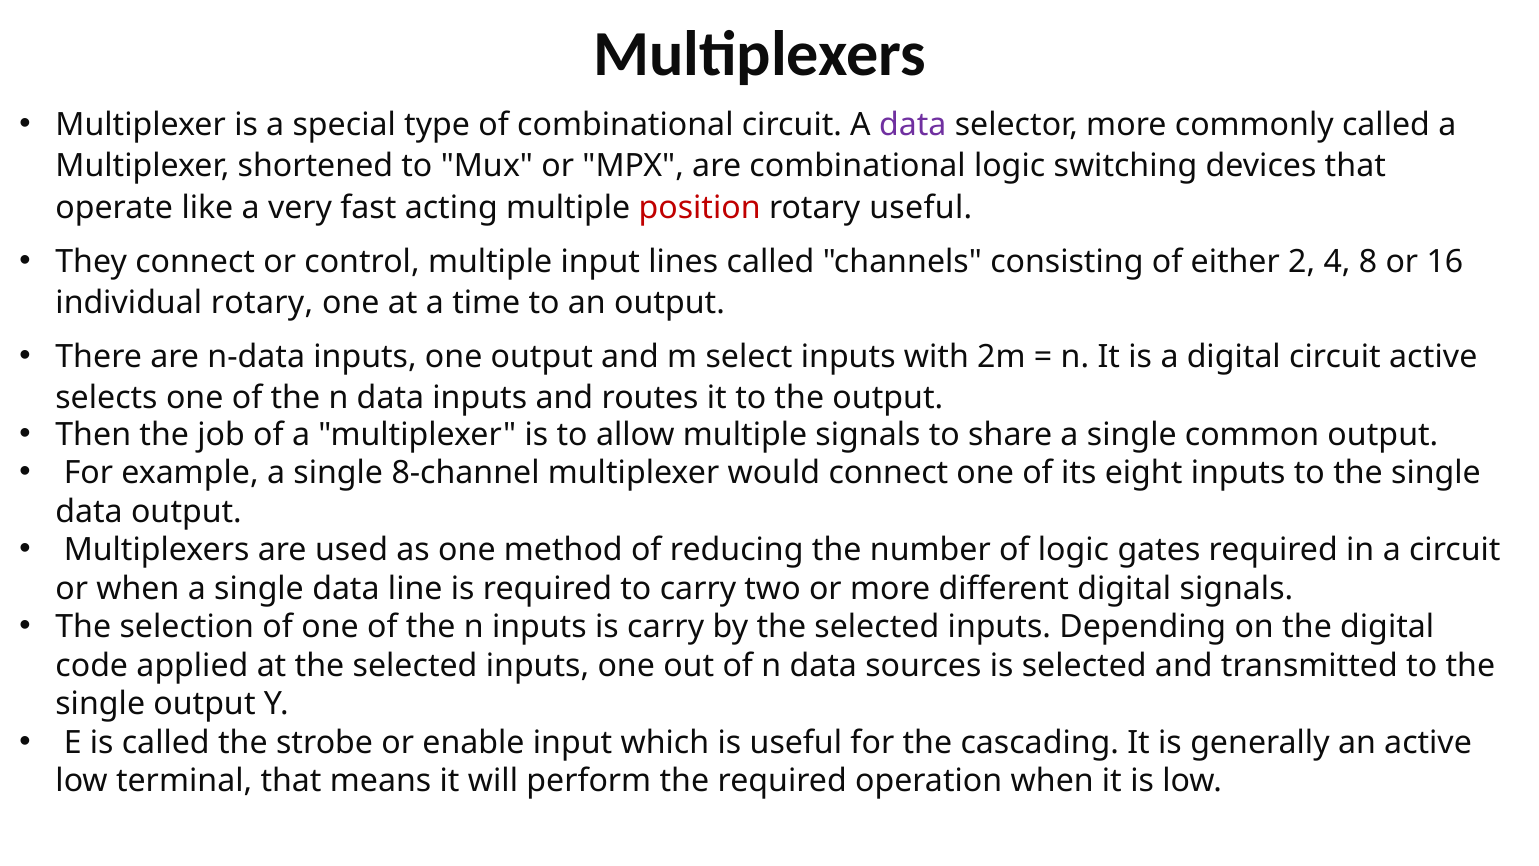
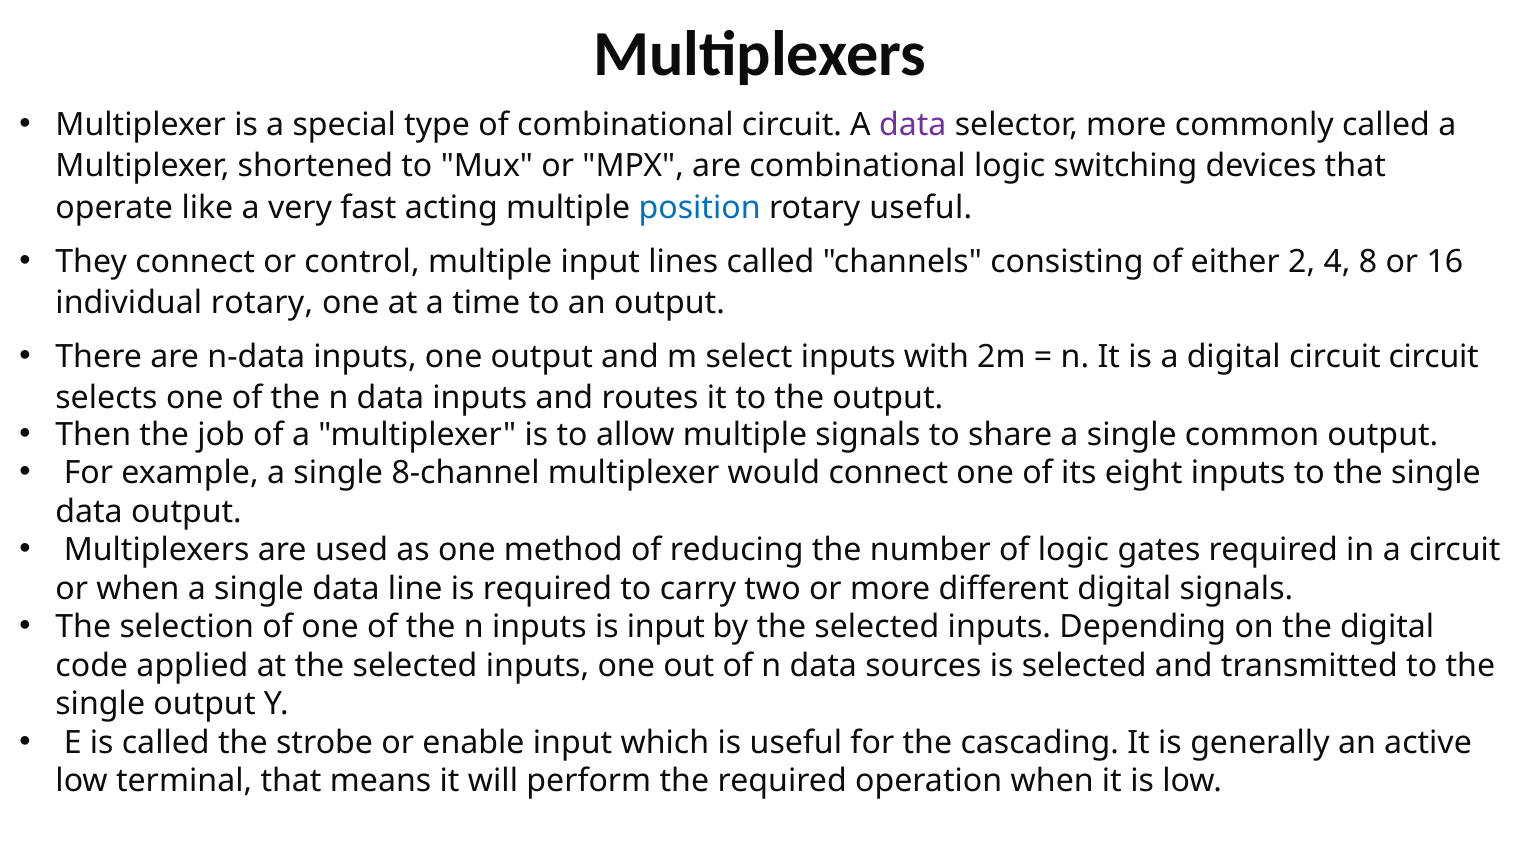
position colour: red -> blue
circuit active: active -> circuit
is carry: carry -> input
